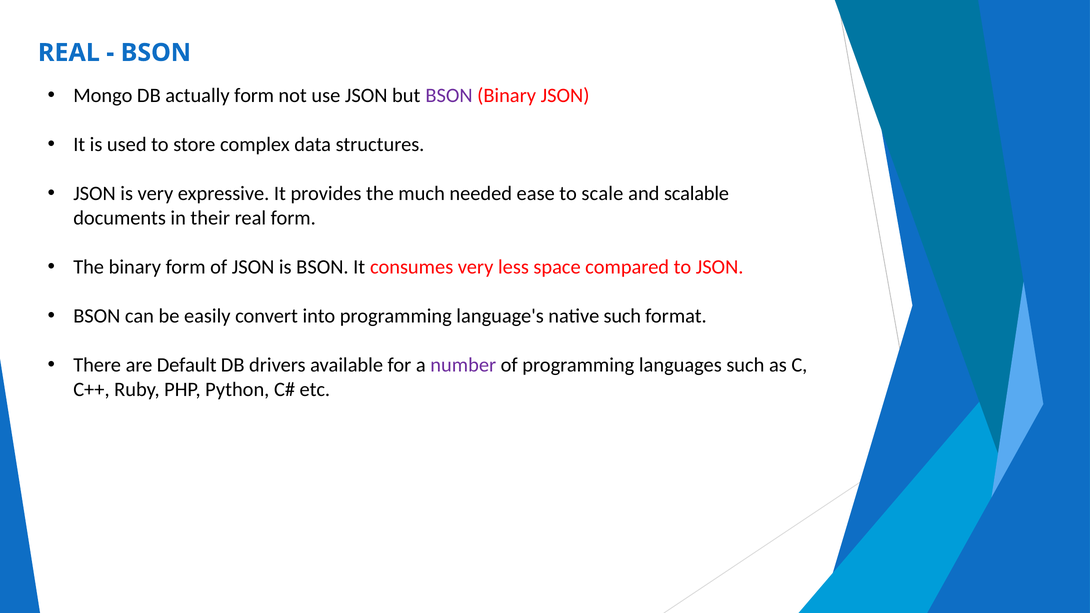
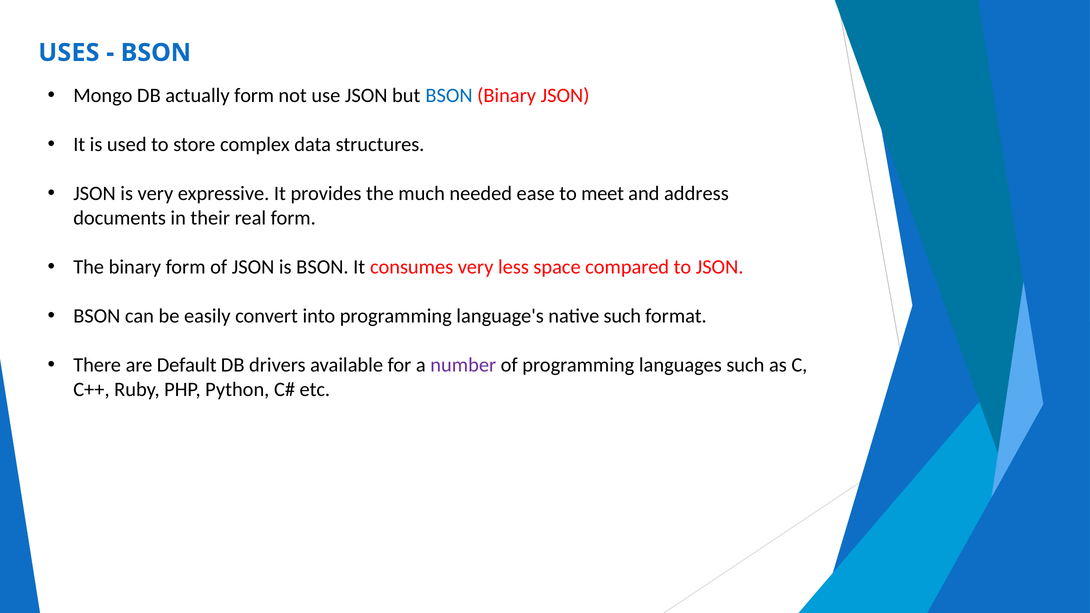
REAL at (69, 53): REAL -> USES
BSON at (449, 95) colour: purple -> blue
scale: scale -> meet
scalable: scalable -> address
